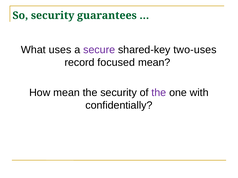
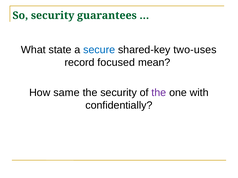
uses: uses -> state
secure colour: purple -> blue
How mean: mean -> same
